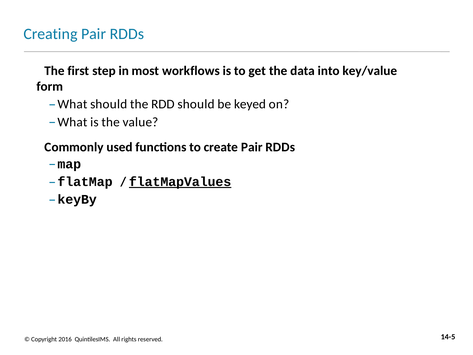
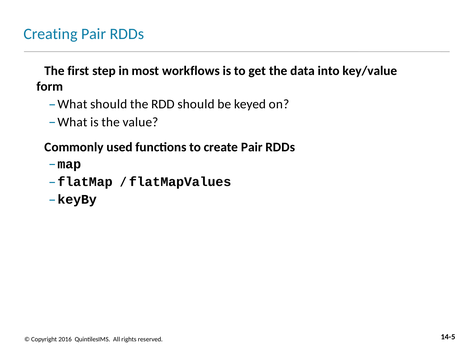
flatMapValues underline: present -> none
